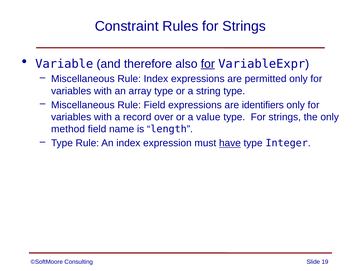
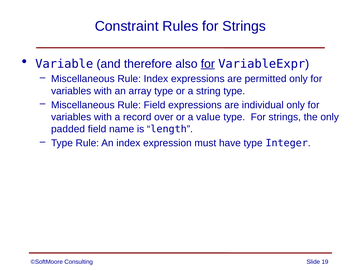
identifiers: identifiers -> individual
method: method -> padded
have underline: present -> none
